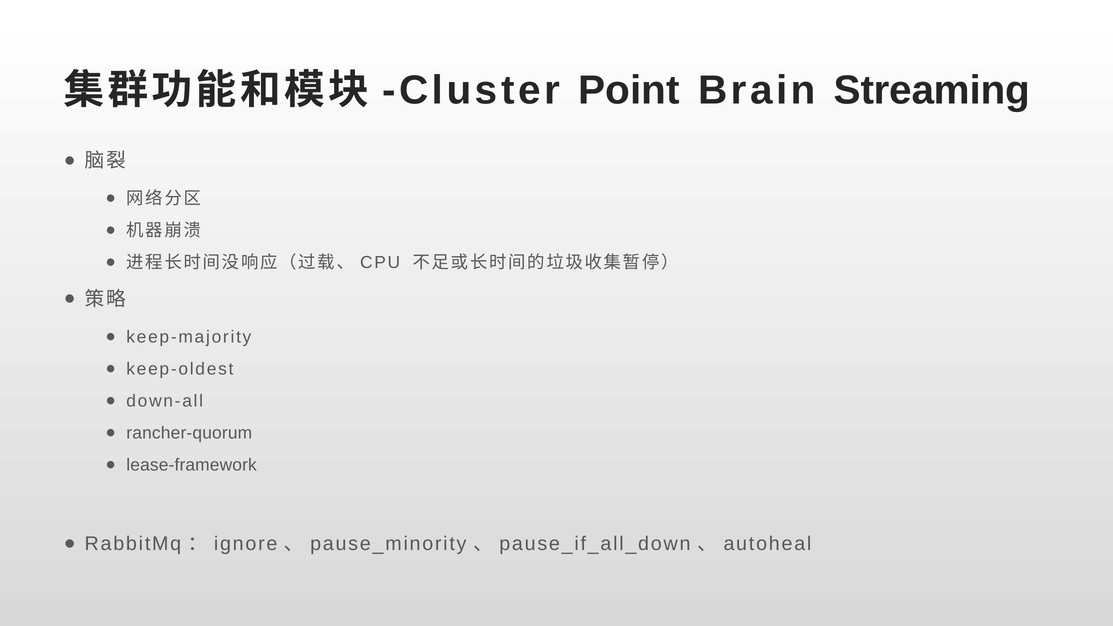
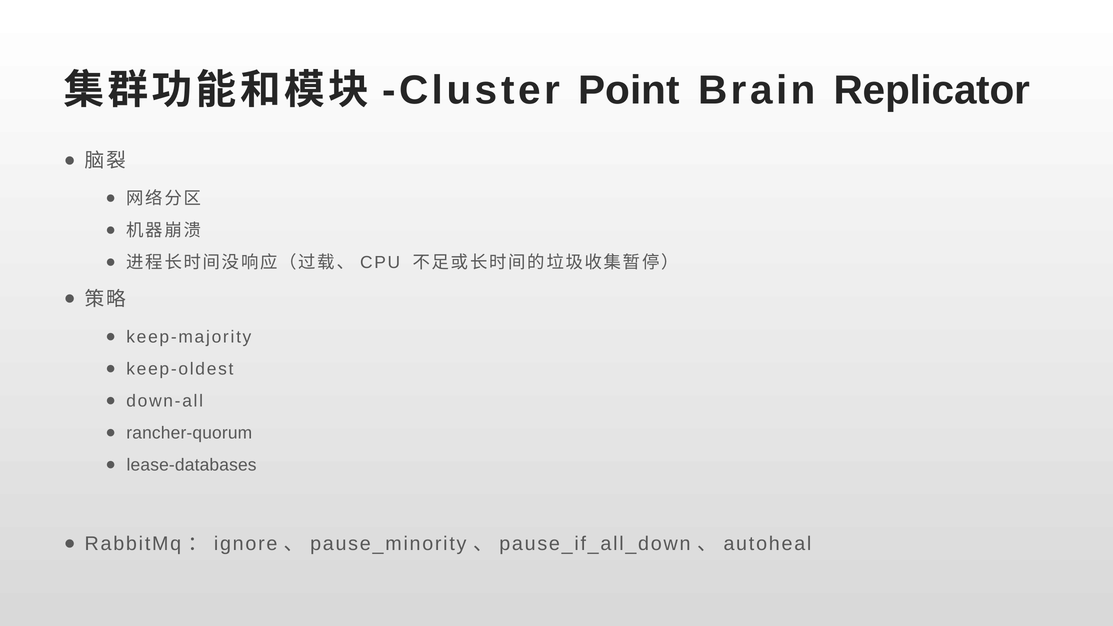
Streaming: Streaming -> Replicator
lease-framework: lease-framework -> lease-databases
